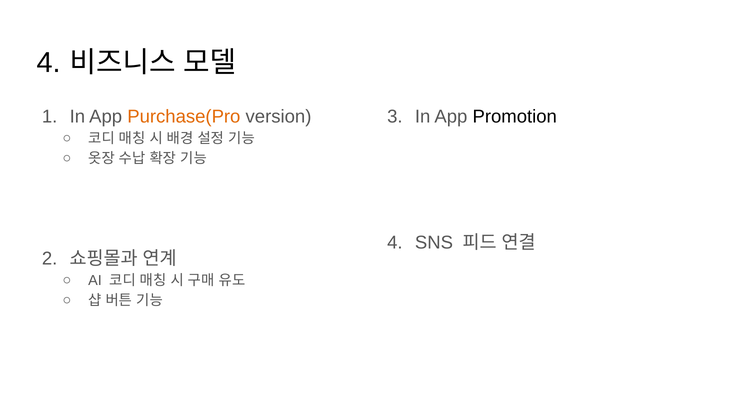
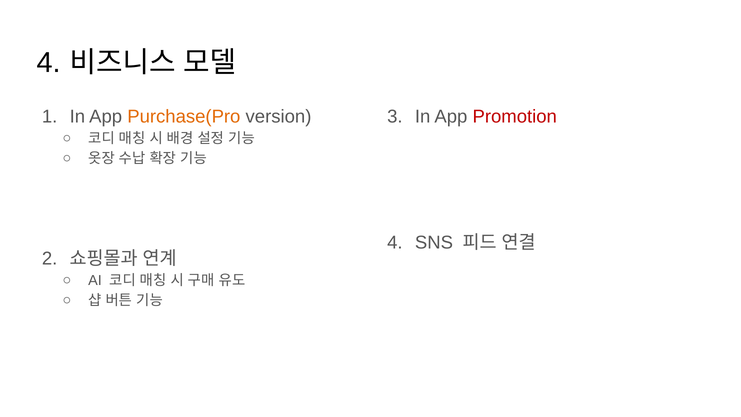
Promotion colour: black -> red
